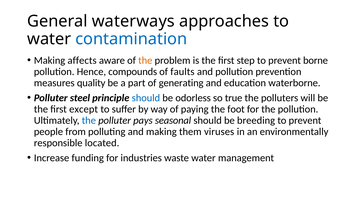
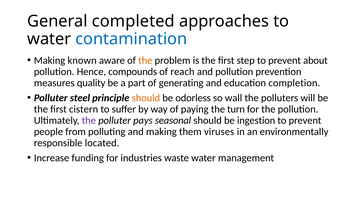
waterways: waterways -> completed
affects: affects -> known
borne: borne -> about
faults: faults -> reach
waterborne: waterborne -> completion
should at (146, 98) colour: blue -> orange
true: true -> wall
except: except -> cistern
foot: foot -> turn
the at (89, 120) colour: blue -> purple
breeding: breeding -> ingestion
